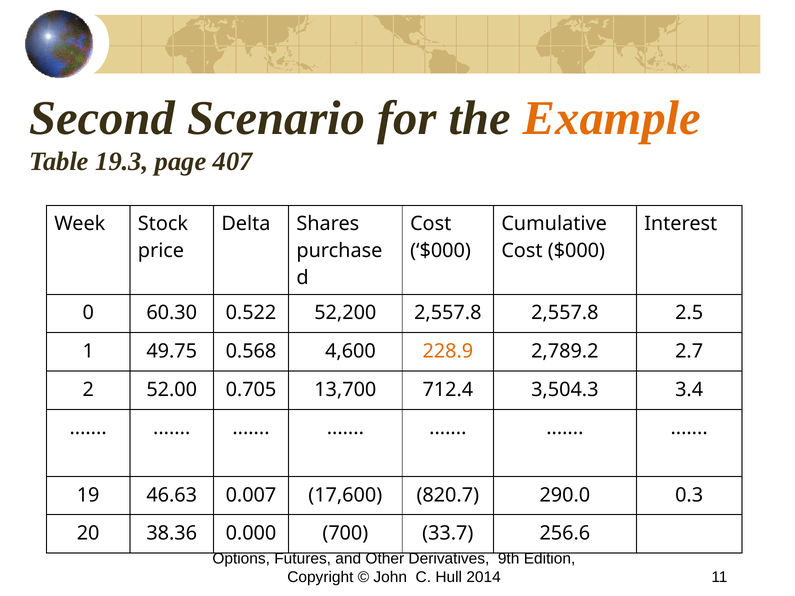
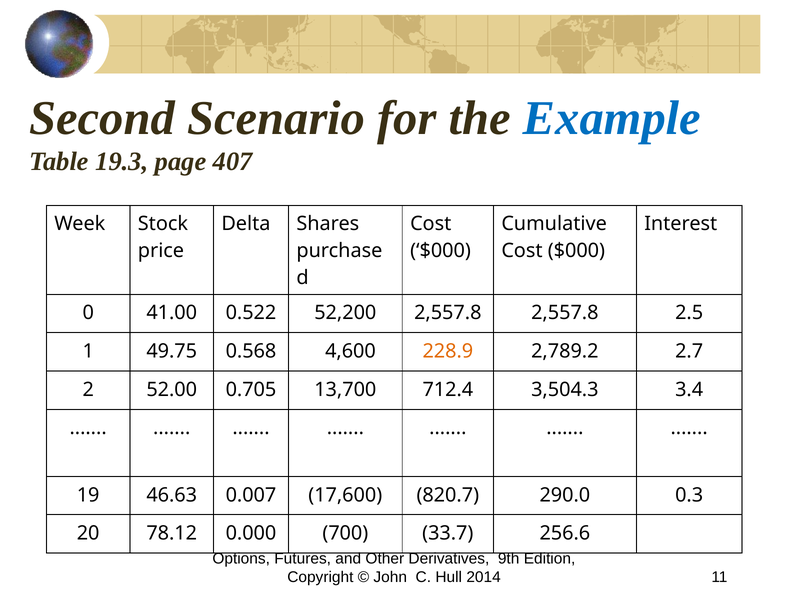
Example colour: orange -> blue
60.30: 60.30 -> 41.00
38.36: 38.36 -> 78.12
